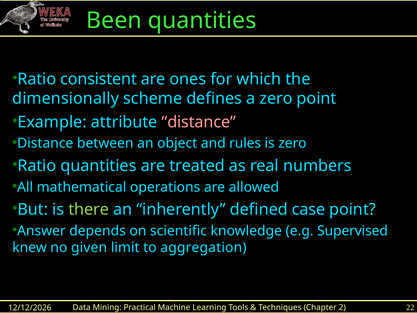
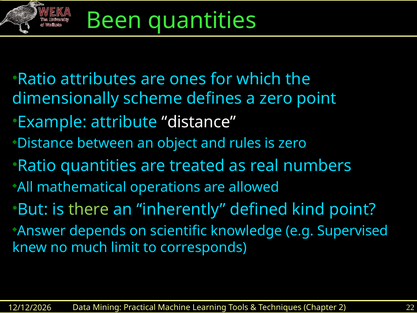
consistent: consistent -> attributes
distance colour: pink -> white
case: case -> kind
given: given -> much
aggregation: aggregation -> corresponds
